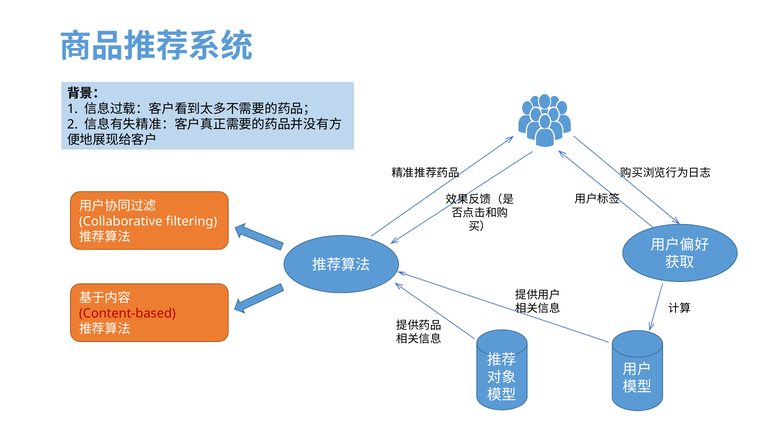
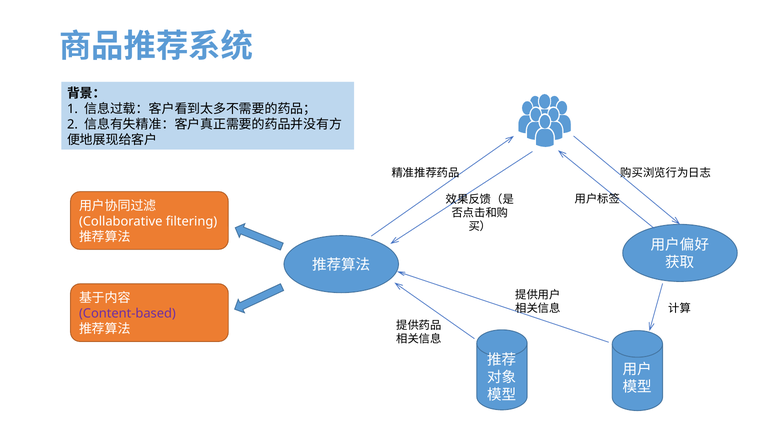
Content-based colour: red -> purple
